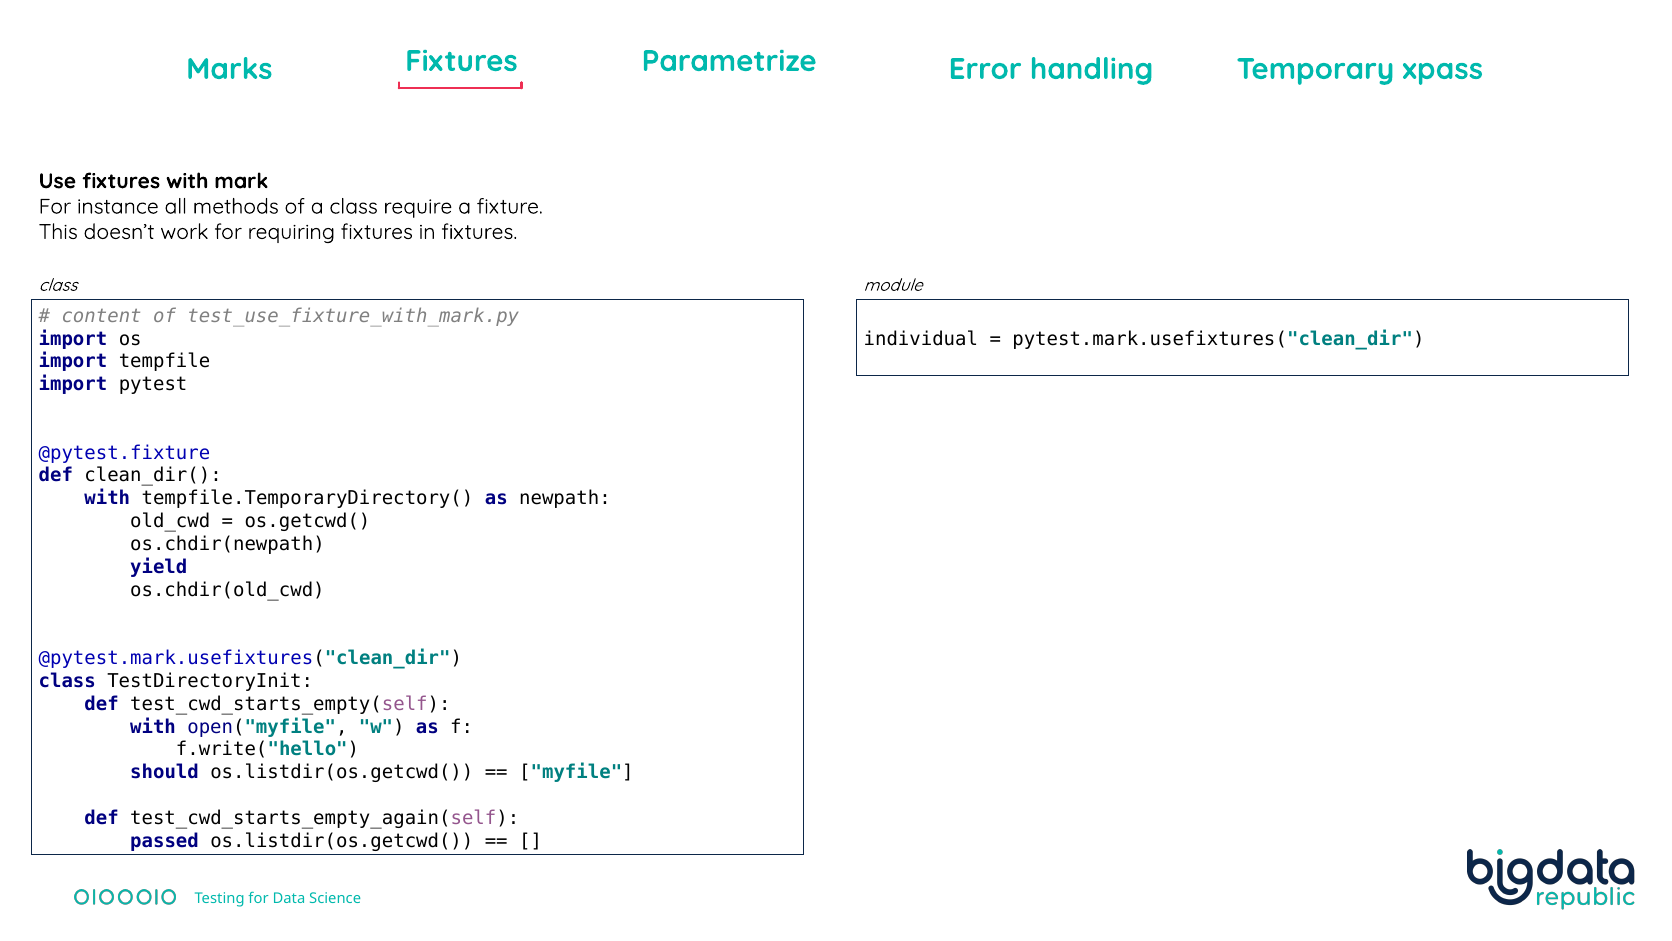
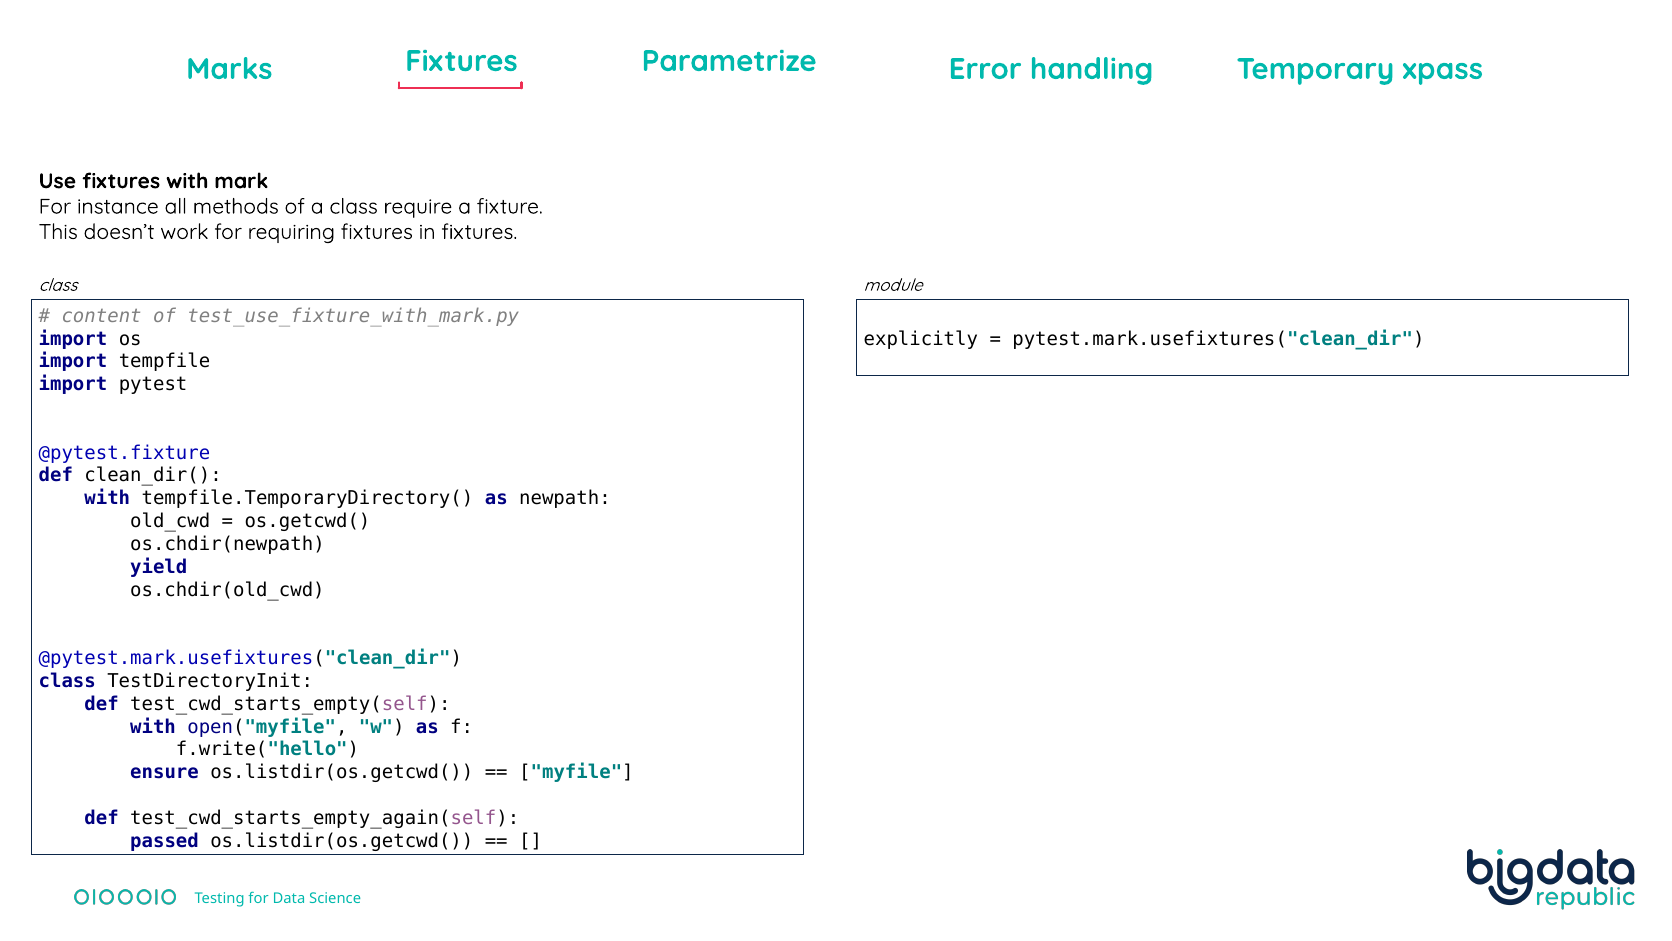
individual: individual -> explicitly
should: should -> ensure
